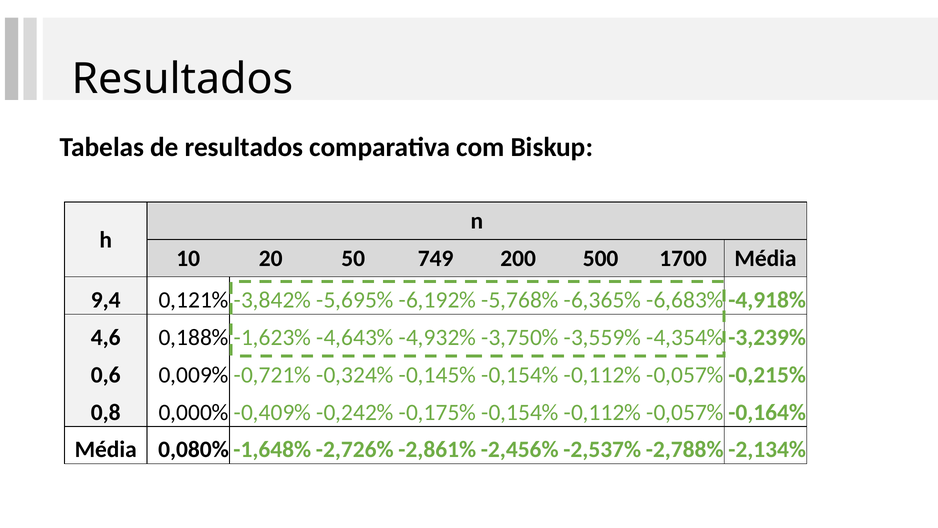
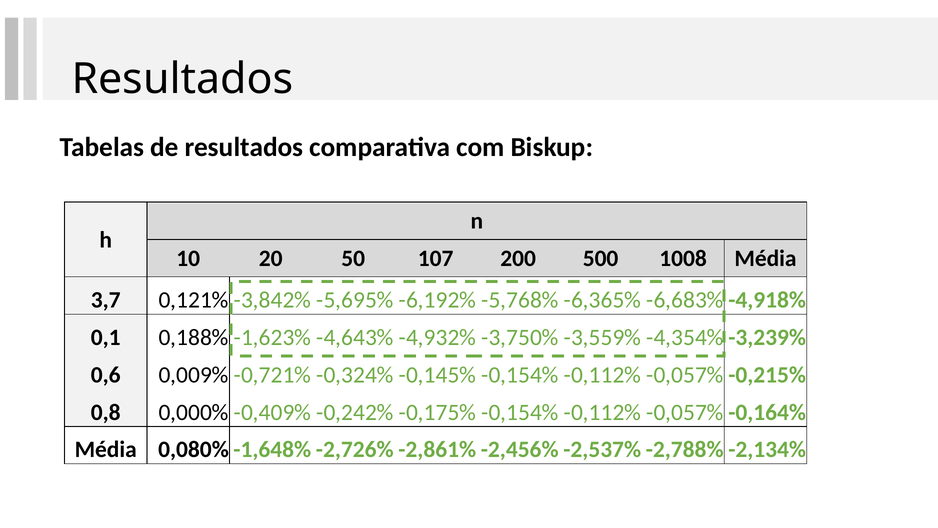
749: 749 -> 107
1700: 1700 -> 1008
9,4: 9,4 -> 3,7
4,6: 4,6 -> 0,1
